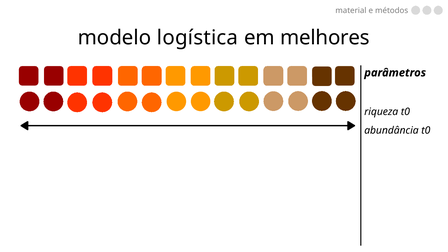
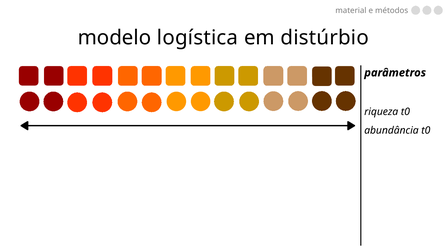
melhores: melhores -> distúrbio
